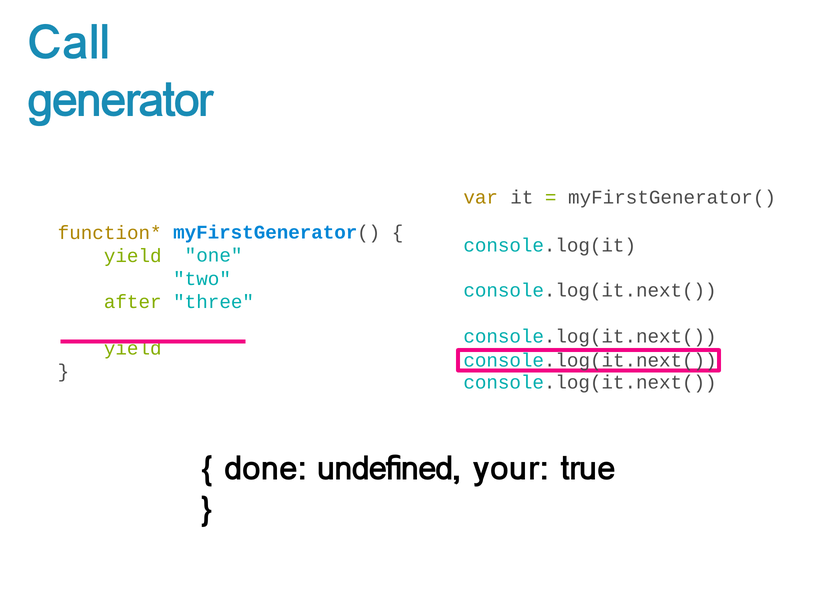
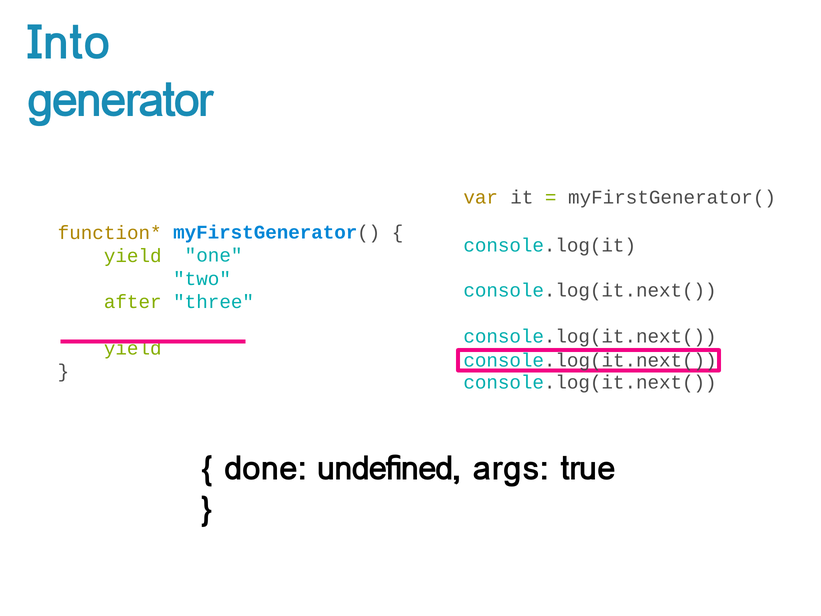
Call: Call -> Into
your: your -> args
